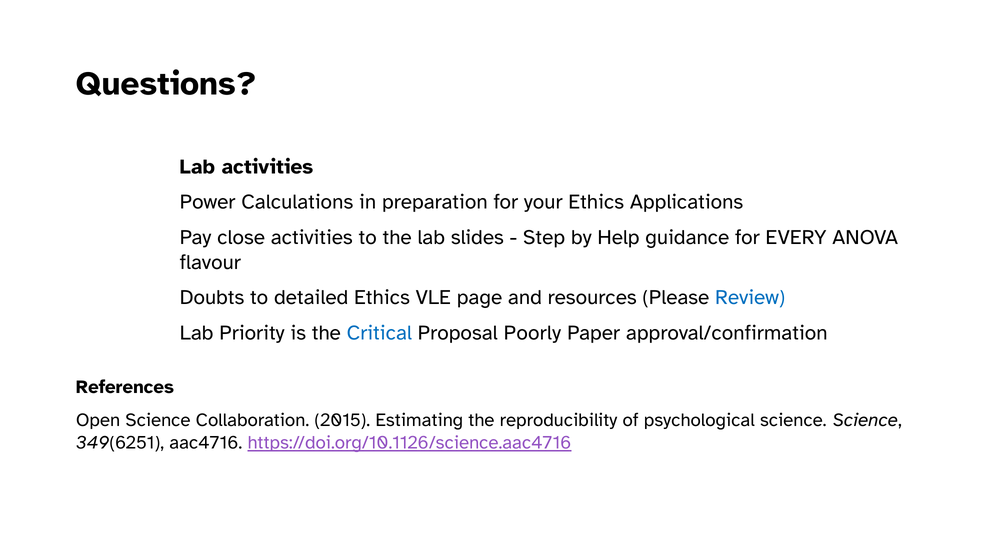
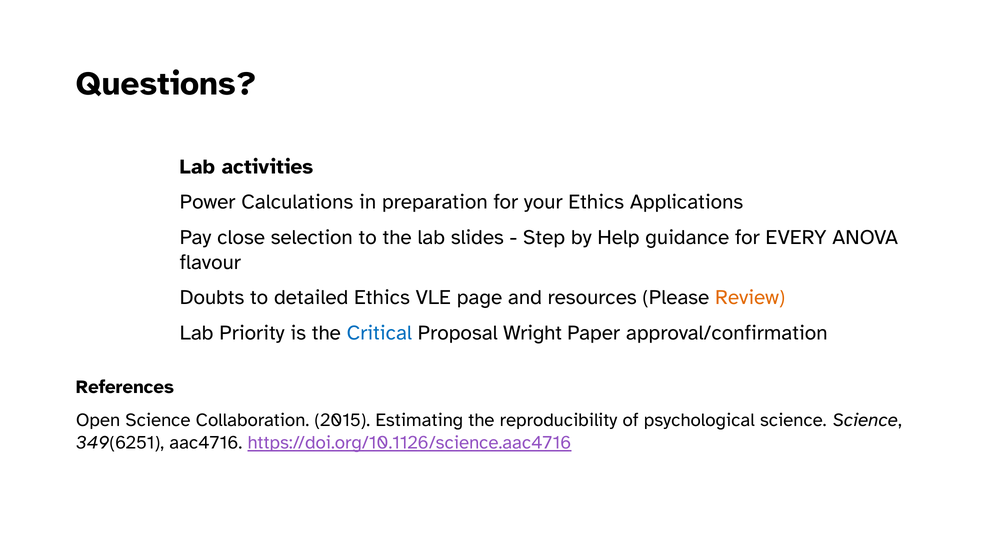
close activities: activities -> selection
Review colour: blue -> orange
Poorly: Poorly -> Wright
